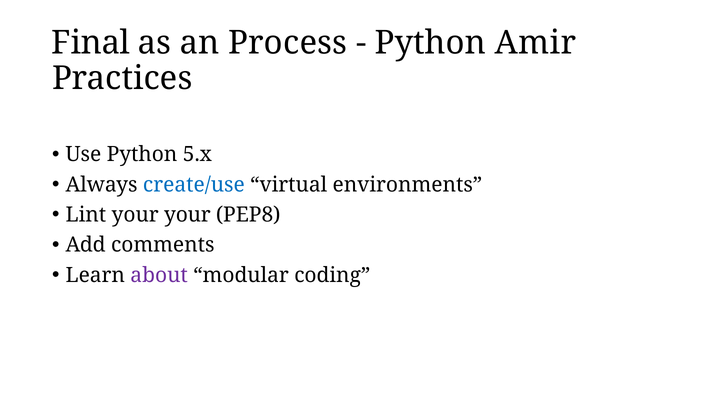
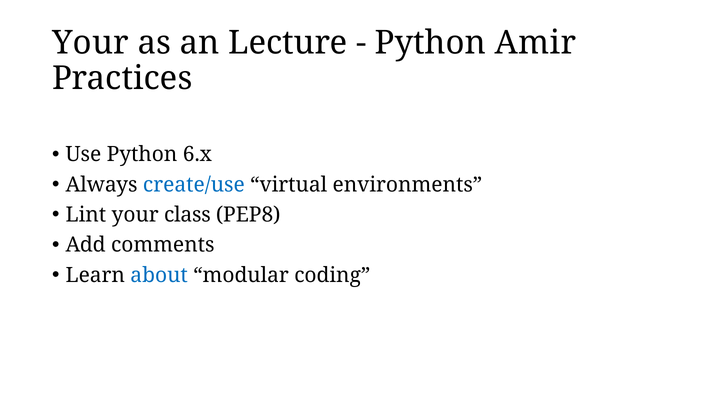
Final at (91, 43): Final -> Your
Process: Process -> Lecture
5.x: 5.x -> 6.x
your your: your -> class
about colour: purple -> blue
